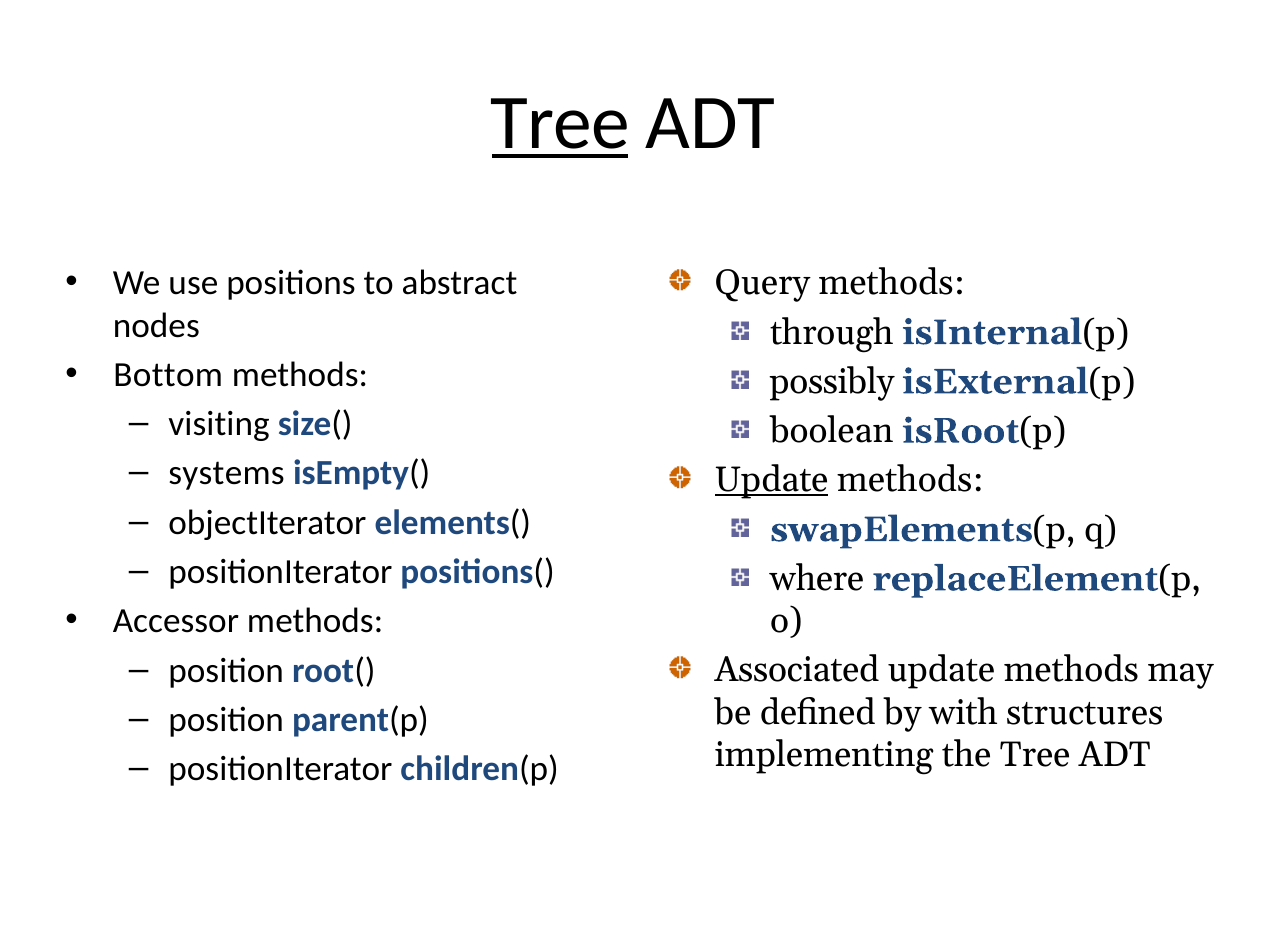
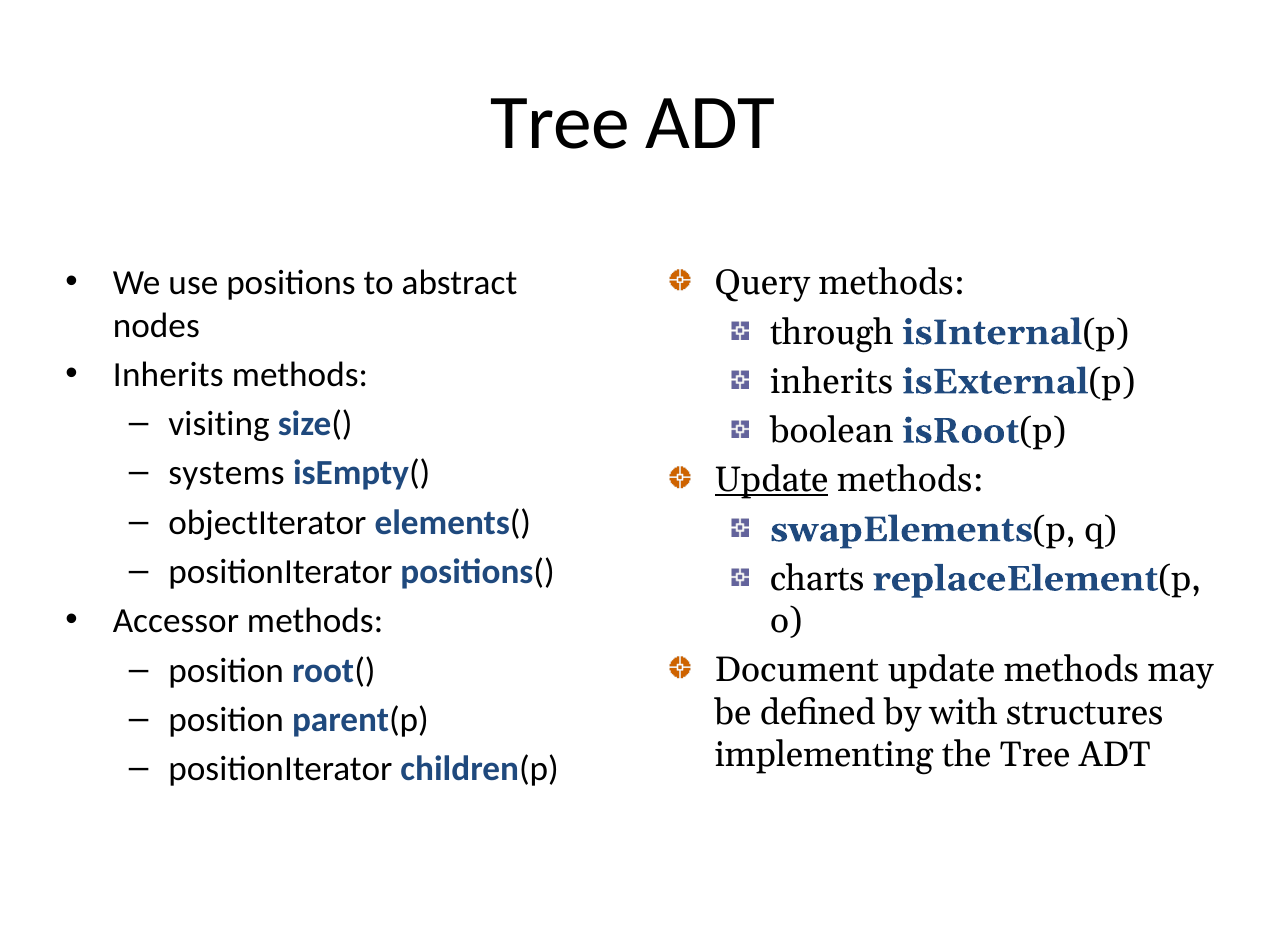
Tree at (560, 123) underline: present -> none
Bottom at (168, 375): Bottom -> Inherits
possibly at (832, 382): possibly -> inherits
where: where -> charts
Associated: Associated -> Document
